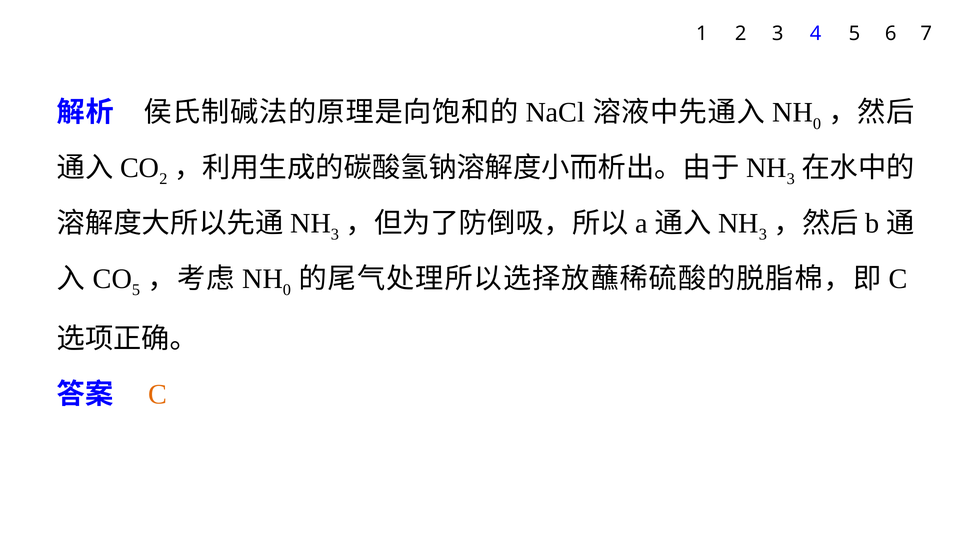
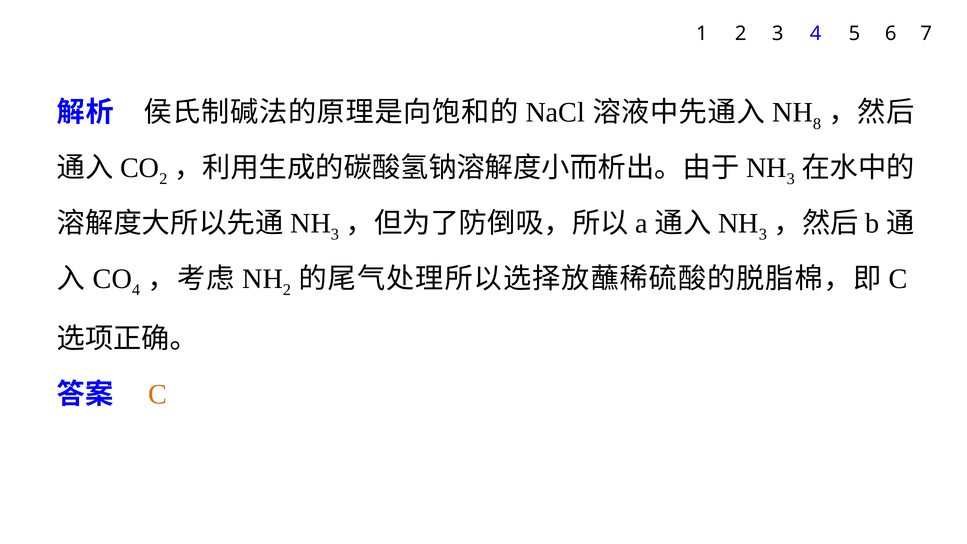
0 at (817, 124): 0 -> 8
5 at (136, 290): 5 -> 4
0 at (287, 290): 0 -> 2
